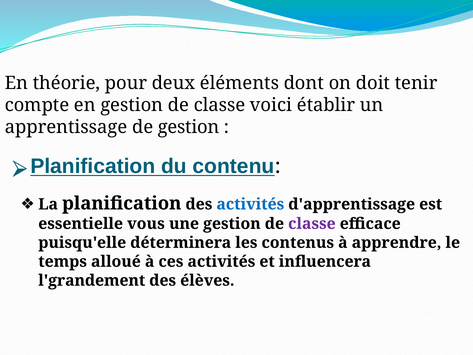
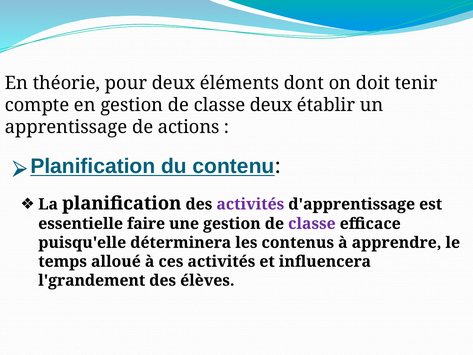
classe voici: voici -> deux
de gestion: gestion -> actions
activités at (250, 204) colour: blue -> purple
vous: vous -> faire
